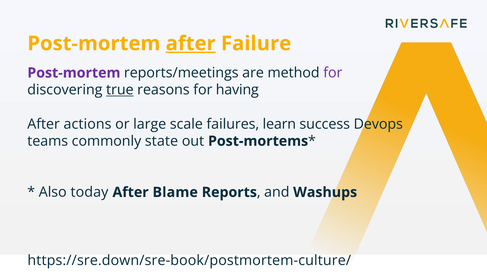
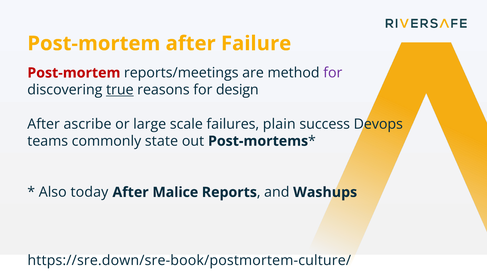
after at (191, 44) underline: present -> none
Post-mortem at (74, 73) colour: purple -> red
having: having -> design
actions: actions -> ascribe
learn: learn -> plain
Blame: Blame -> Malice
